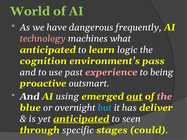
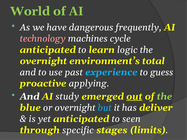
what: what -> cycle
cognition at (43, 61): cognition -> overnight
pass: pass -> total
experience colour: pink -> light blue
being: being -> guess
outsmart: outsmart -> applying
using: using -> study
the at (164, 97) colour: pink -> light green
anticipated at (81, 119) underline: present -> none
could: could -> limits
